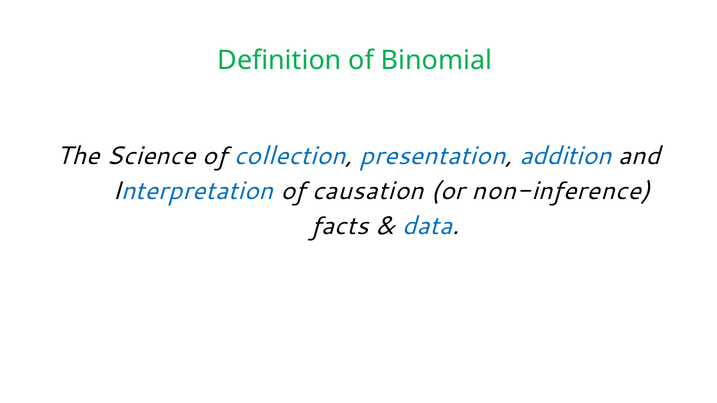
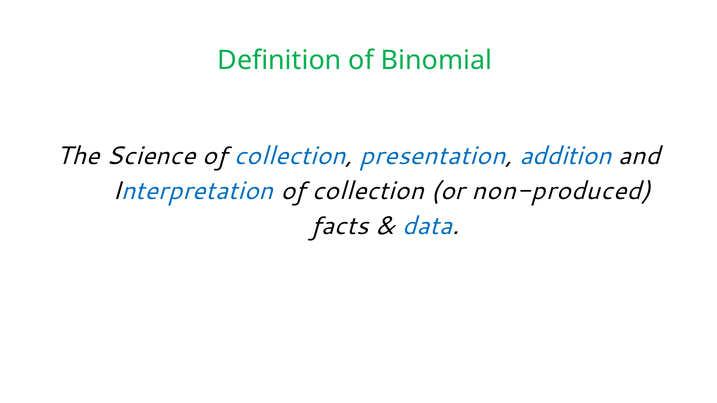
Interpretation of causation: causation -> collection
non-inference: non-inference -> non-produced
